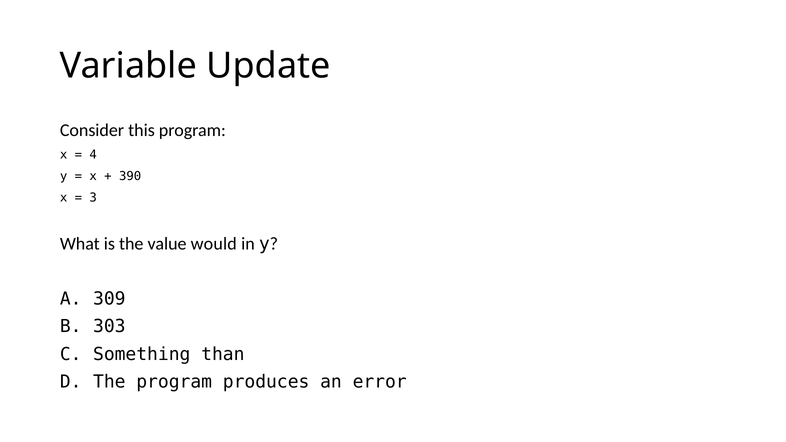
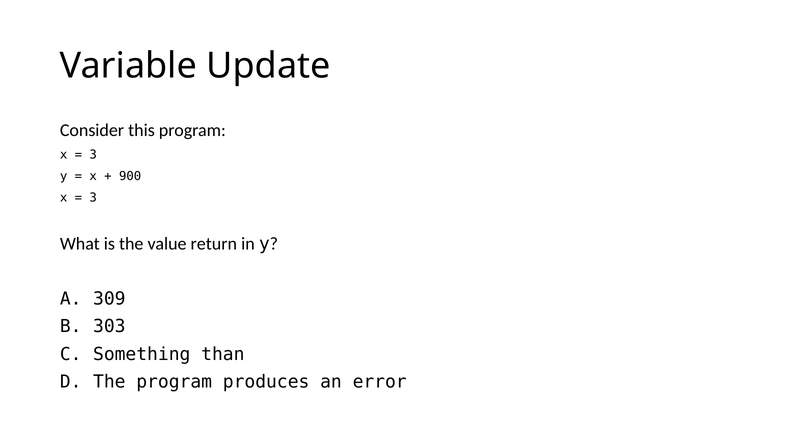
4 at (93, 155): 4 -> 3
390: 390 -> 900
would: would -> return
